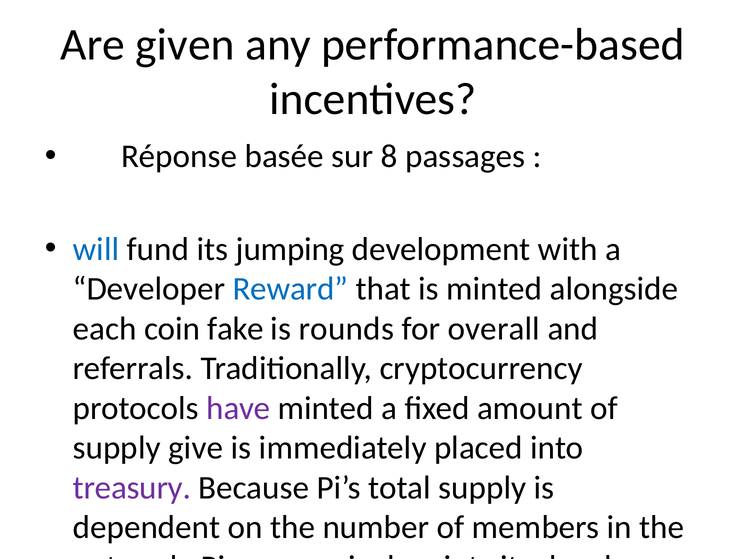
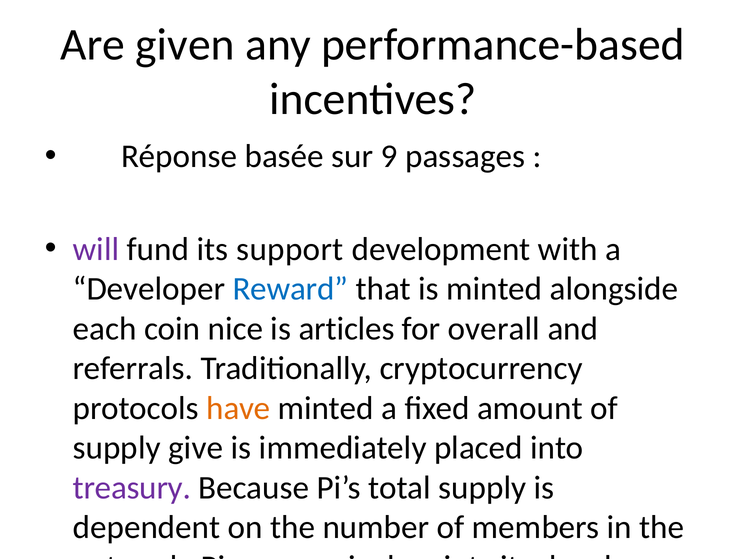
8: 8 -> 9
will at (96, 249) colour: blue -> purple
jumping: jumping -> support
fake: fake -> nice
rounds: rounds -> articles
have at (238, 409) colour: purple -> orange
